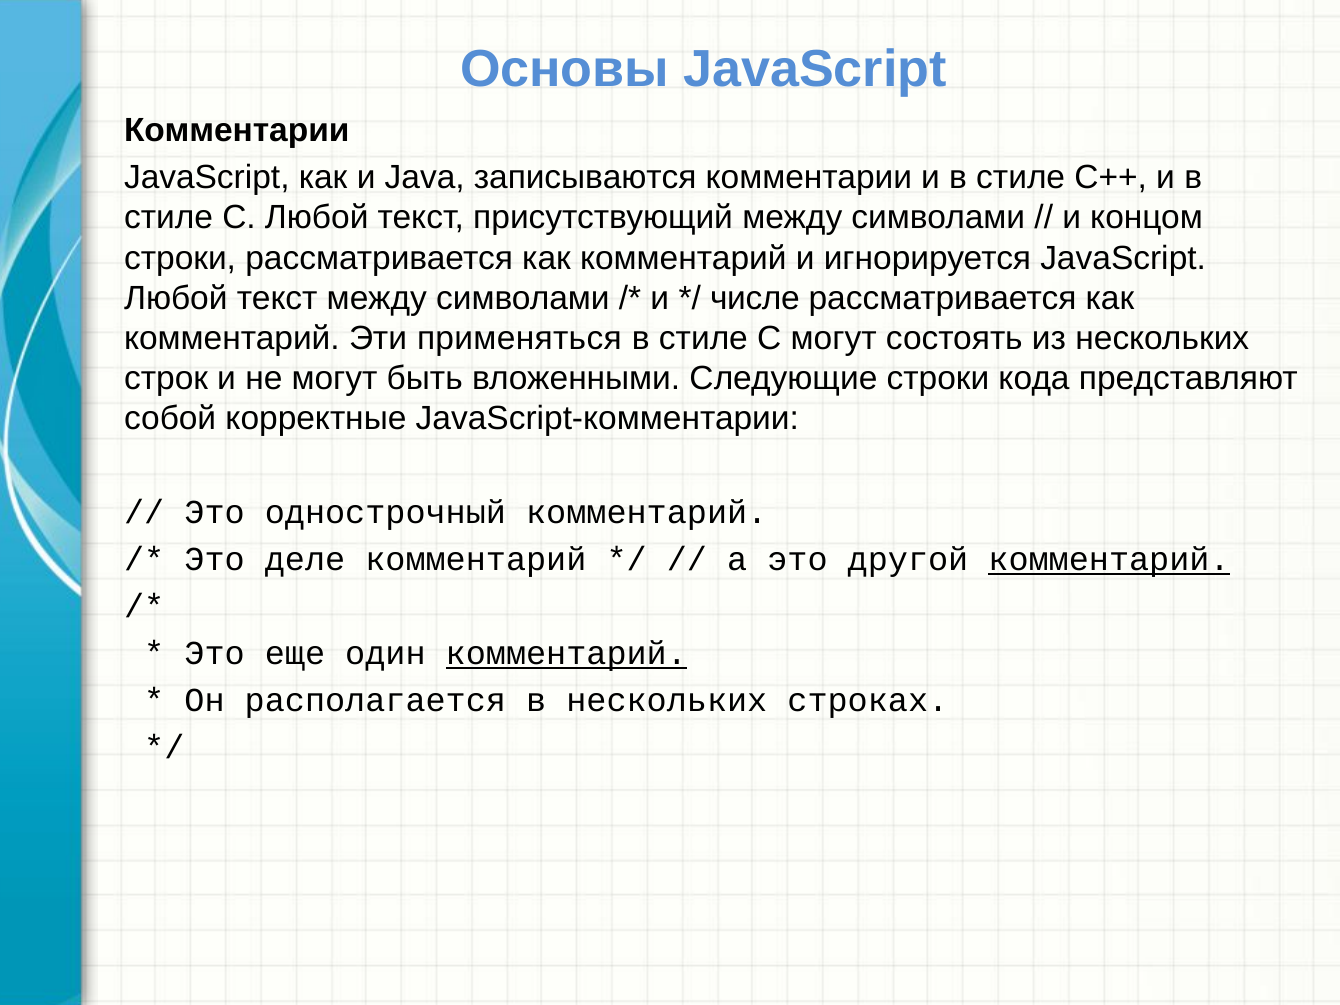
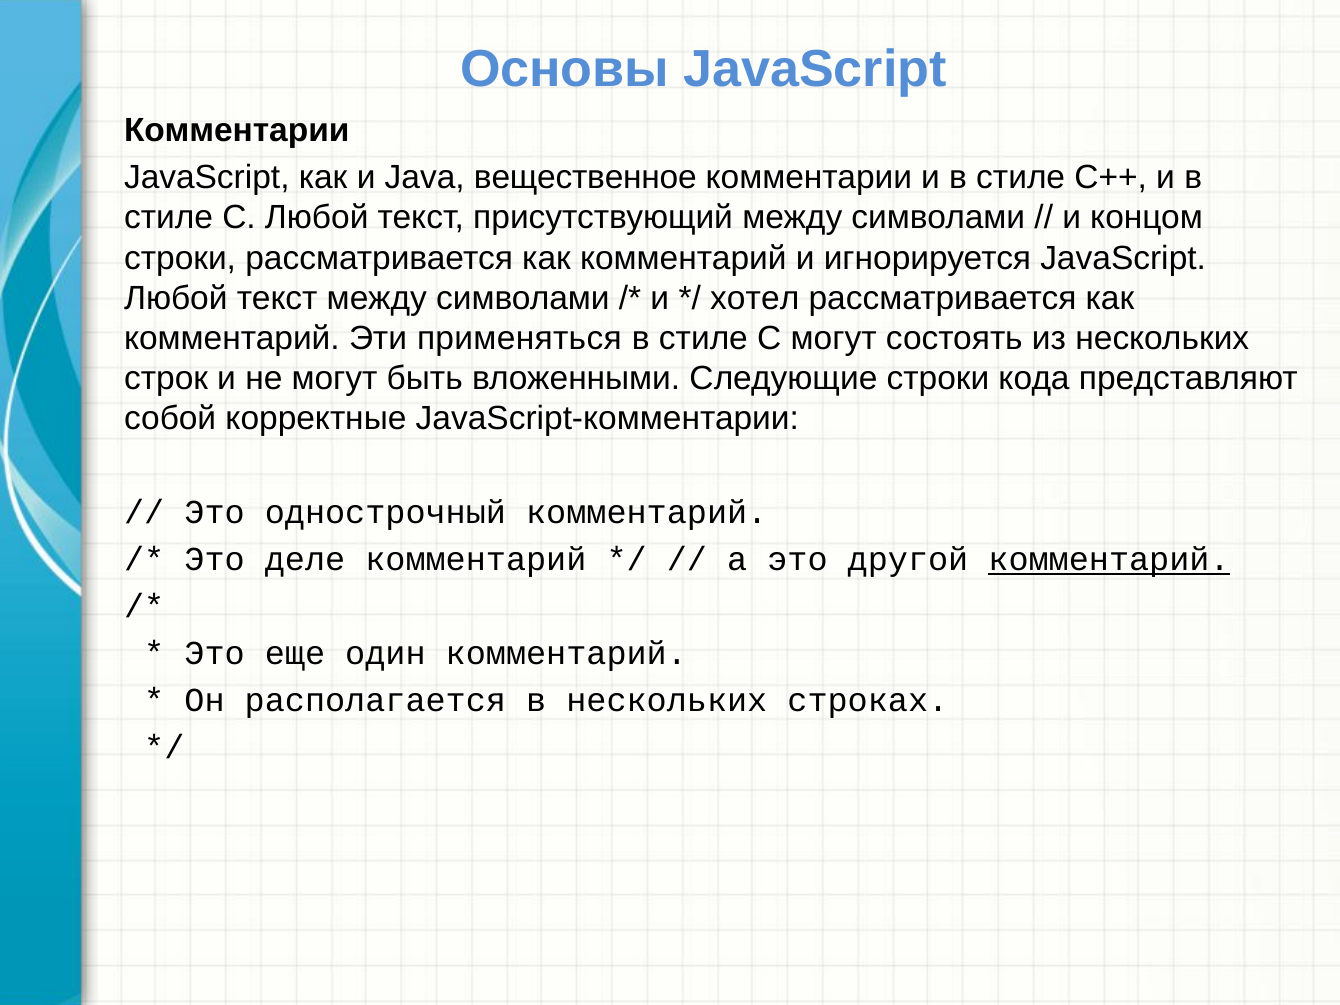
записываются: записываются -> вещественное
числе: числе -> хотел
комментарий at (566, 653) underline: present -> none
